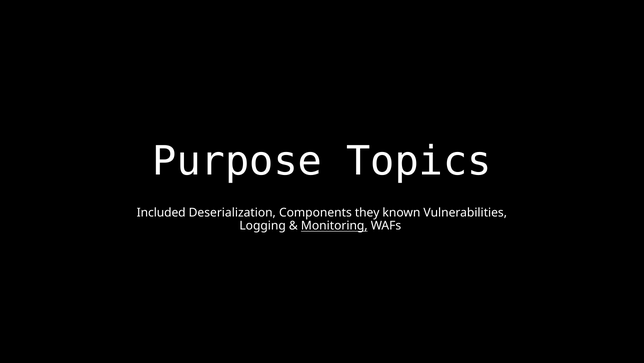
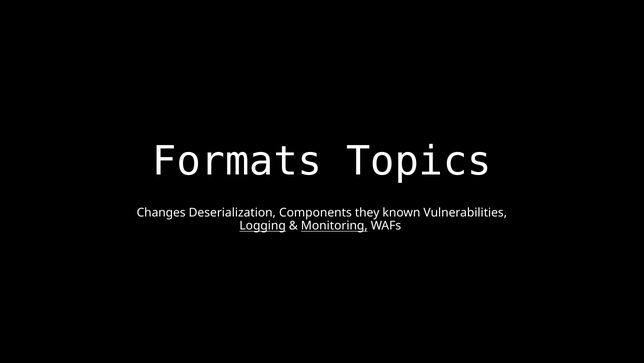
Purpose: Purpose -> Formats
Included: Included -> Changes
Logging underline: none -> present
